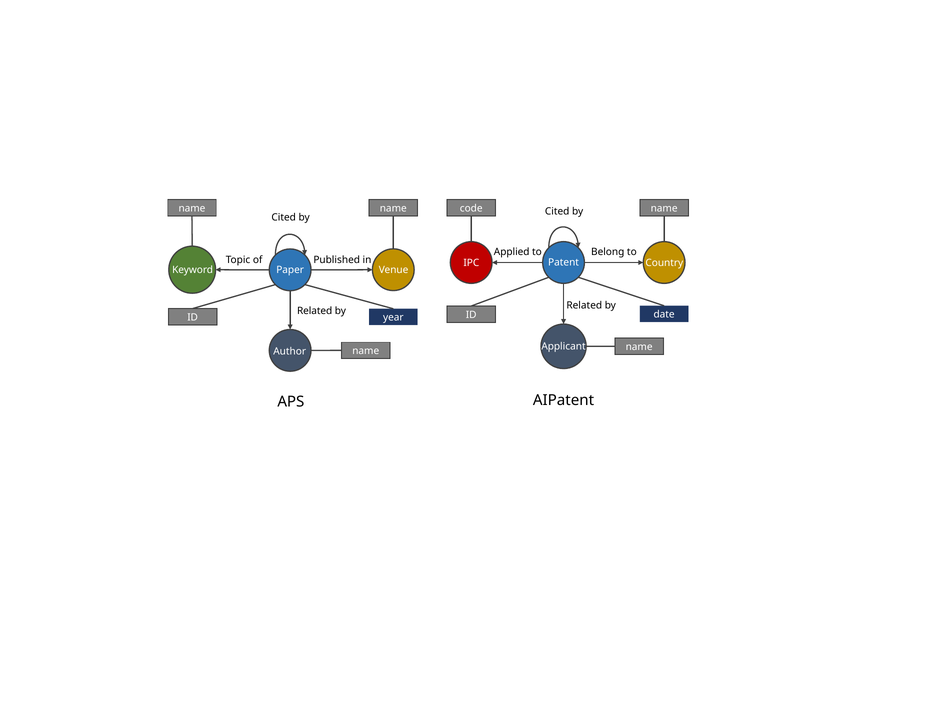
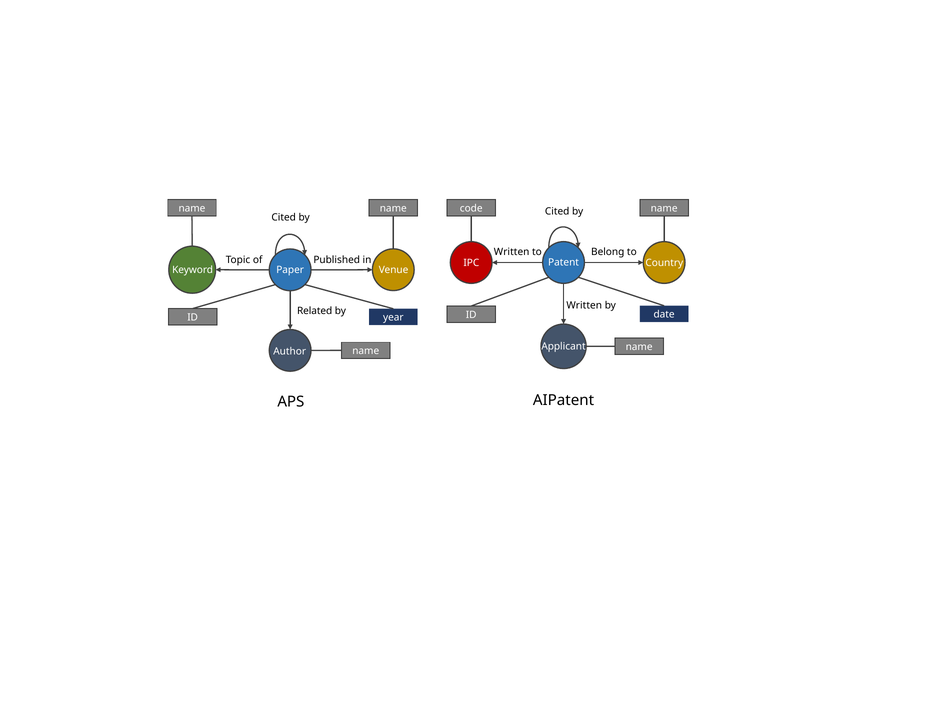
Applied at (512, 252): Applied -> Written
Related at (584, 305): Related -> Written
